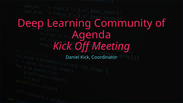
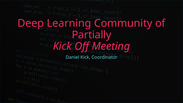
Agenda: Agenda -> Partially
